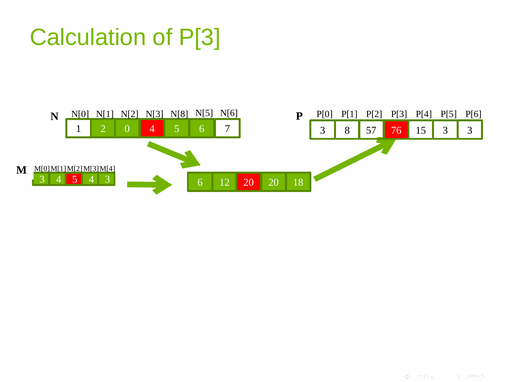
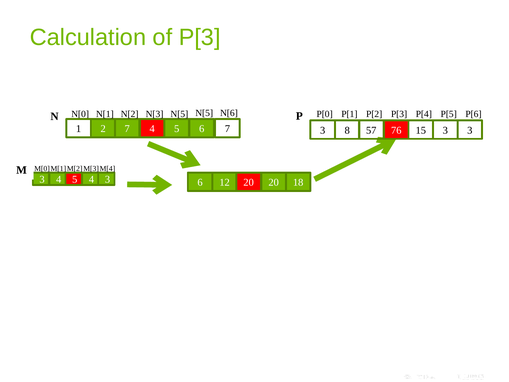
N[8 at (179, 114): N[8 -> N[5
2 0: 0 -> 7
